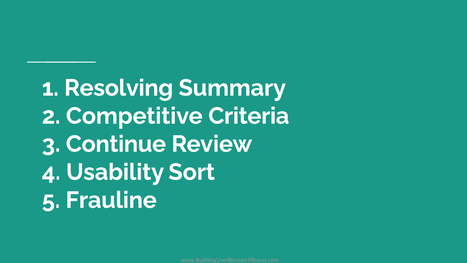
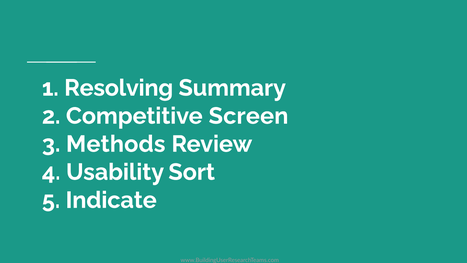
Criteria: Criteria -> Screen
Continue: Continue -> Methods
Frauline: Frauline -> Indicate
